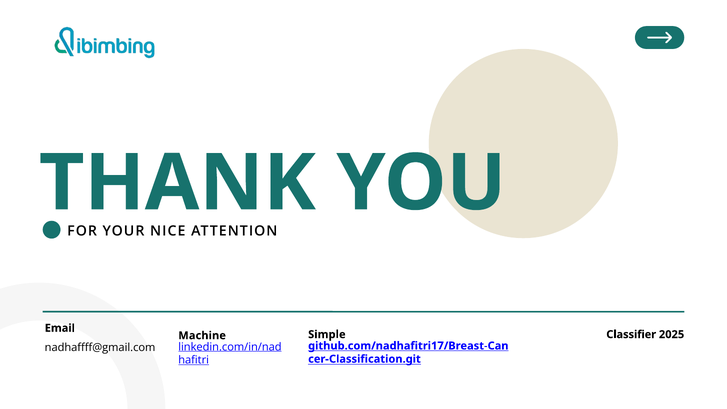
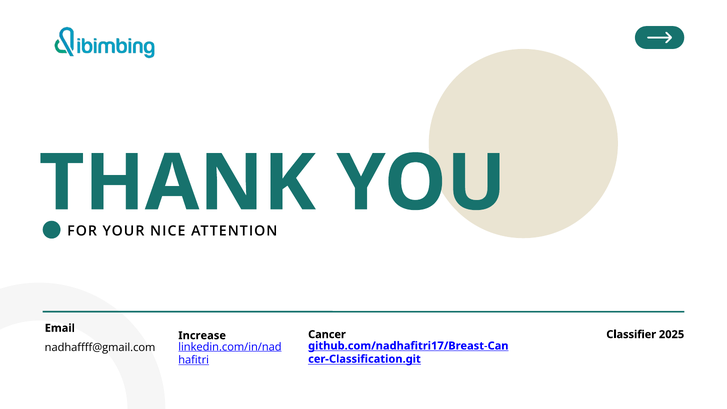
Simple: Simple -> Cancer
Machine: Machine -> Increase
